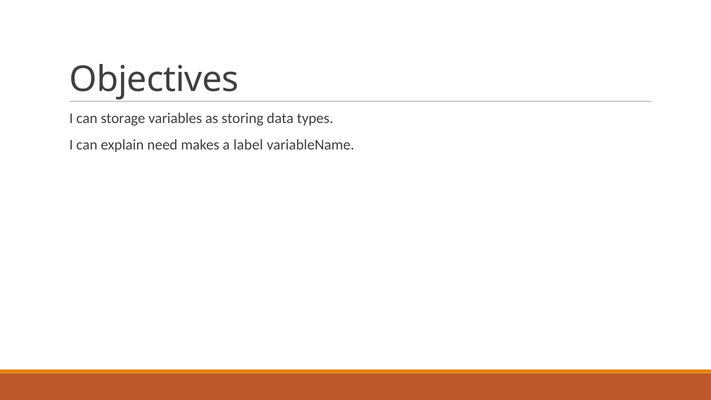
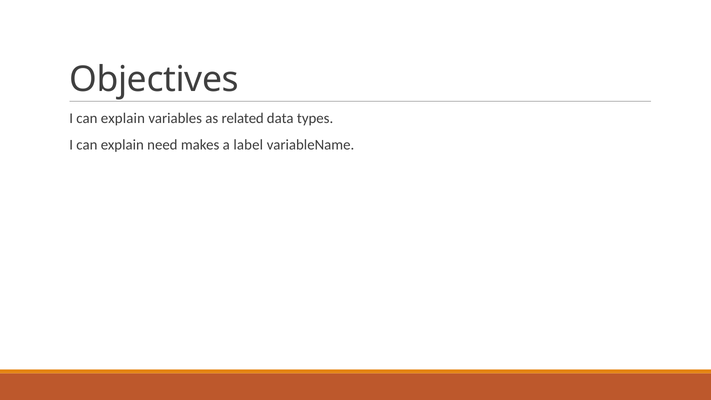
storage at (123, 118): storage -> explain
storing: storing -> related
